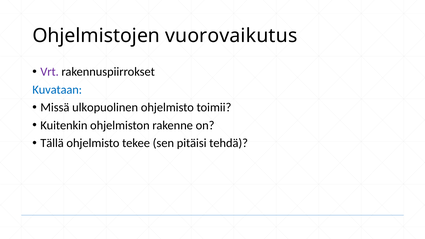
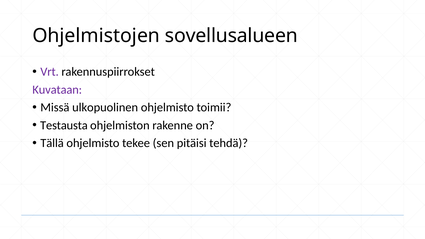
vuorovaikutus: vuorovaikutus -> sovellusalueen
Kuvataan colour: blue -> purple
Kuitenkin: Kuitenkin -> Testausta
